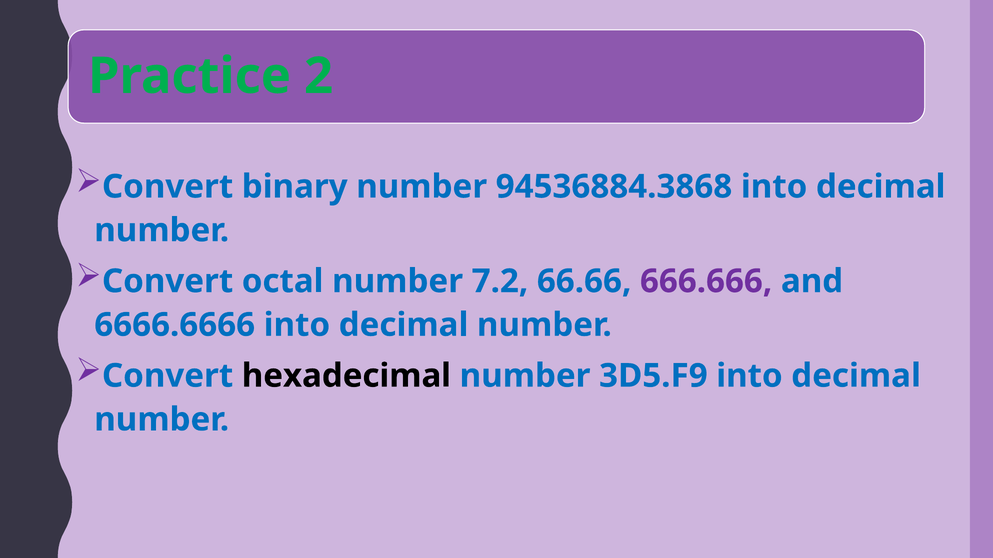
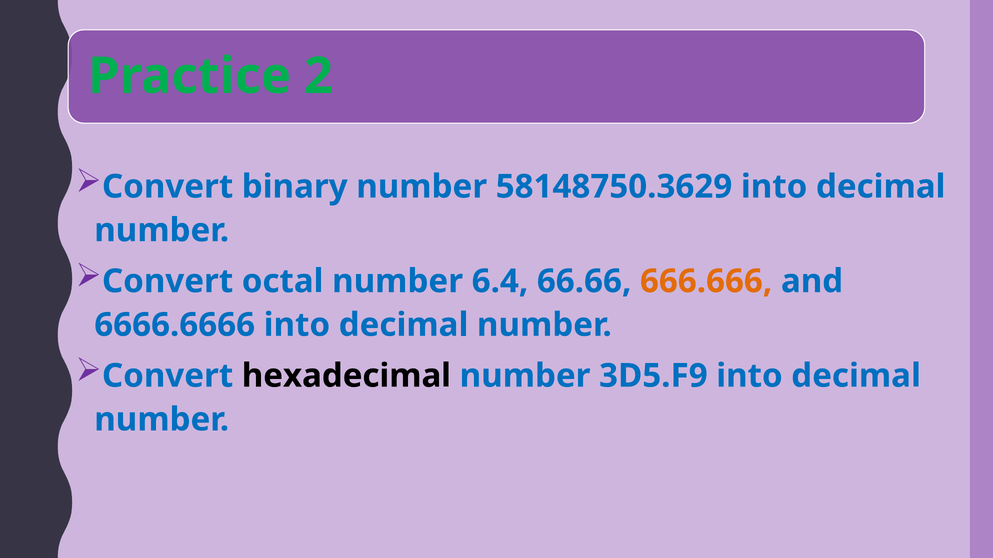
94536884.3868: 94536884.3868 -> 58148750.3629
7.2: 7.2 -> 6.4
666.666 colour: purple -> orange
